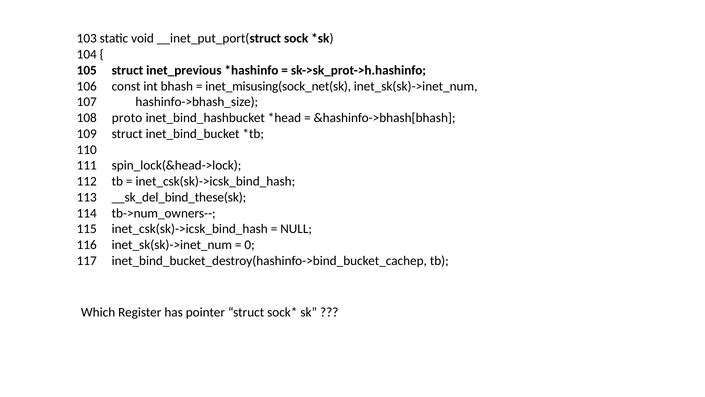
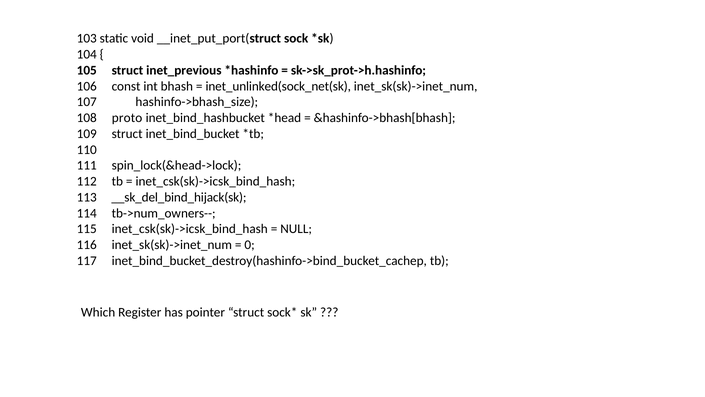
inet_misusing(sock_net(sk: inet_misusing(sock_net(sk -> inet_unlinked(sock_net(sk
__sk_del_bind_these(sk: __sk_del_bind_these(sk -> __sk_del_bind_hijack(sk
